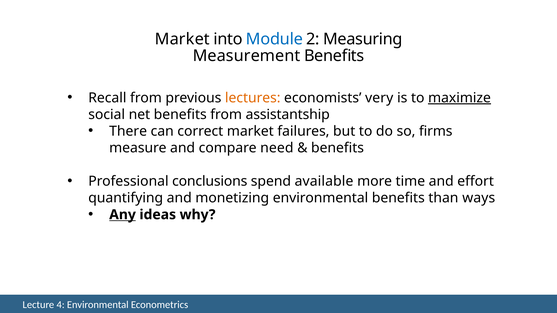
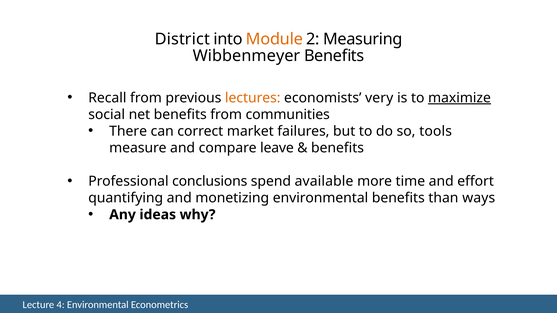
Market at (182, 39): Market -> District
Module colour: blue -> orange
Measurement: Measurement -> Wibbenmeyer
assistantship: assistantship -> communities
firms: firms -> tools
need: need -> leave
Any underline: present -> none
